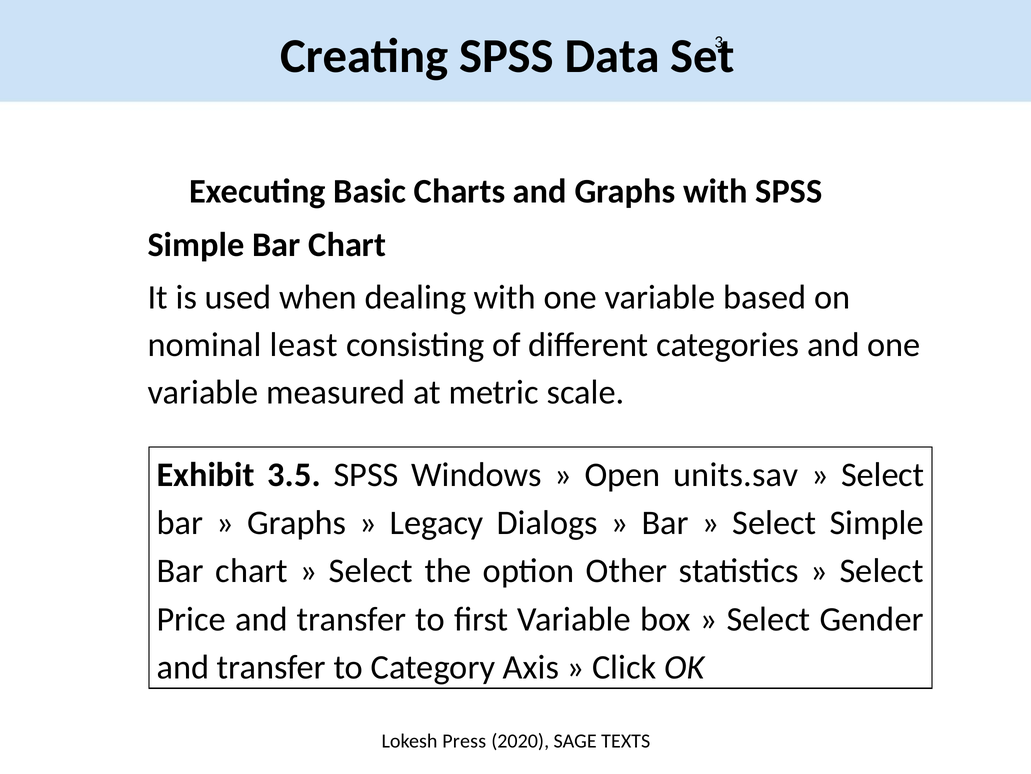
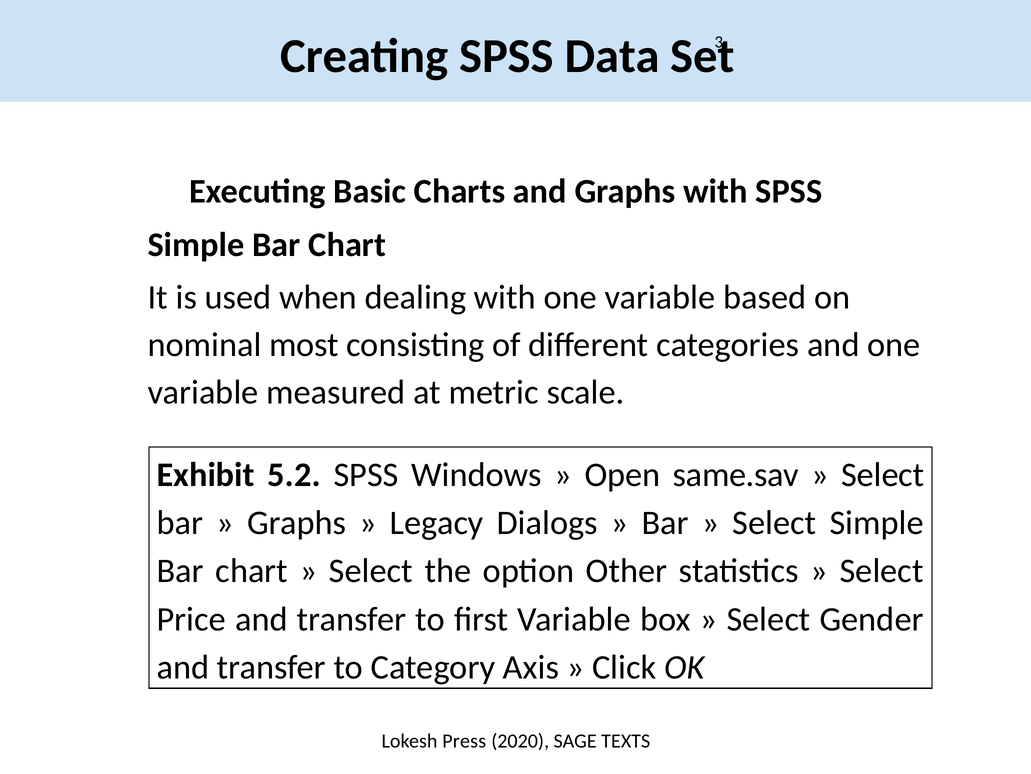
least: least -> most
3.5: 3.5 -> 5.2
units.sav: units.sav -> same.sav
